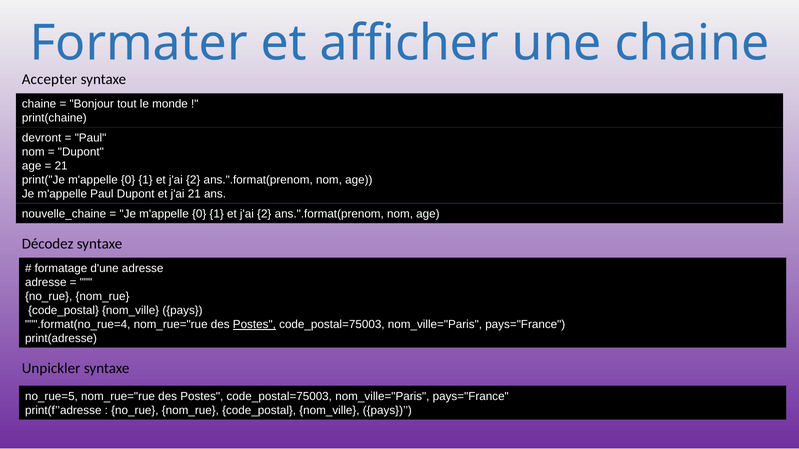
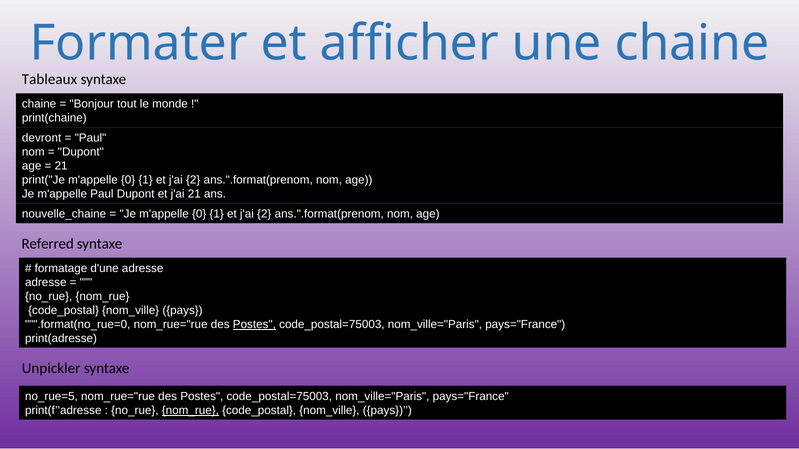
Accepter: Accepter -> Tableaux
Décodez: Décodez -> Referred
.format(no_rue=4: .format(no_rue=4 -> .format(no_rue=0
nom_rue at (190, 411) underline: none -> present
